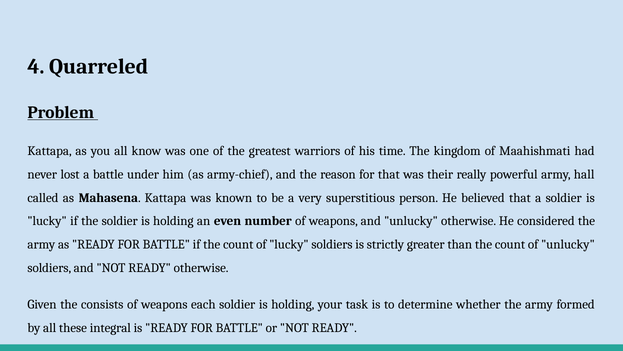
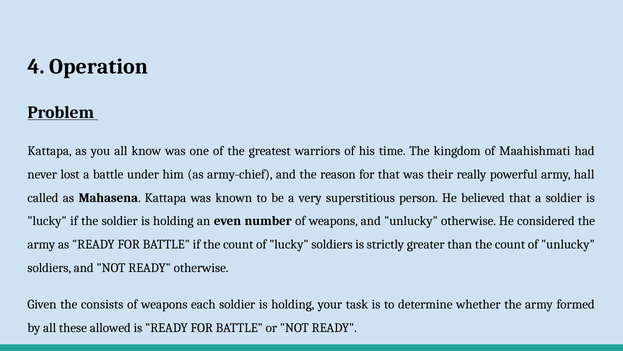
Quarreled: Quarreled -> Operation
integral: integral -> allowed
